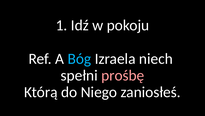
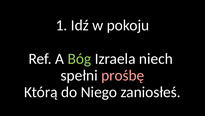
Bóg colour: light blue -> light green
